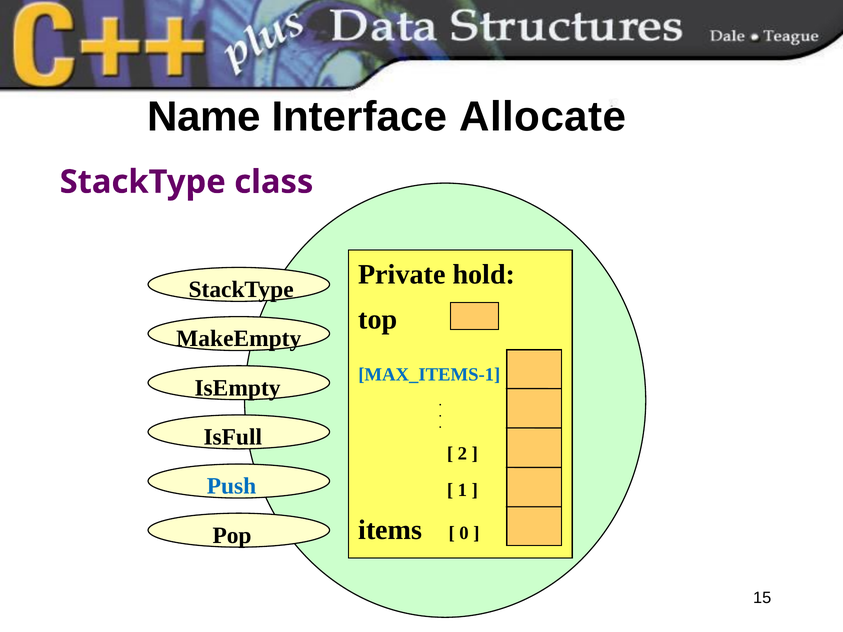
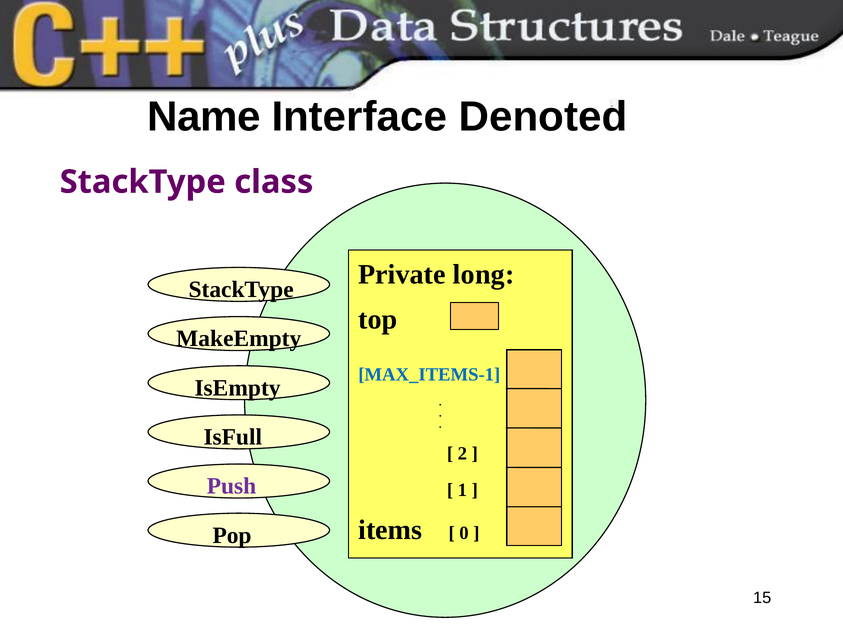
Allocate: Allocate -> Denoted
hold: hold -> long
Push colour: blue -> purple
